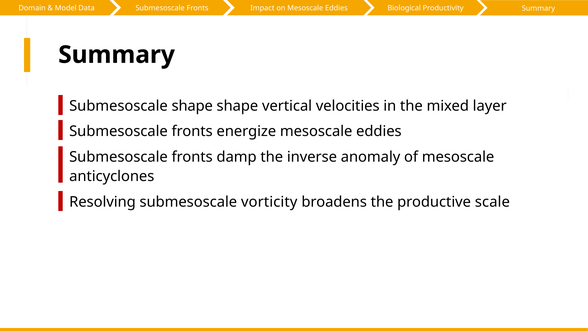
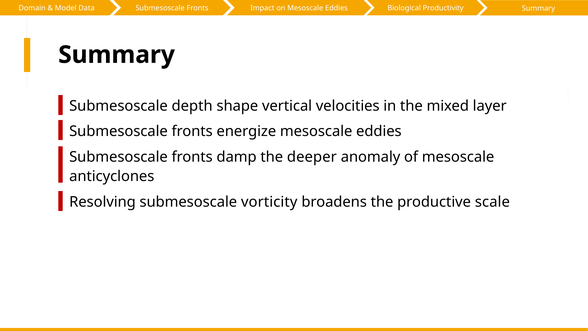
Submesoscale shape: shape -> depth
inverse: inverse -> deeper
